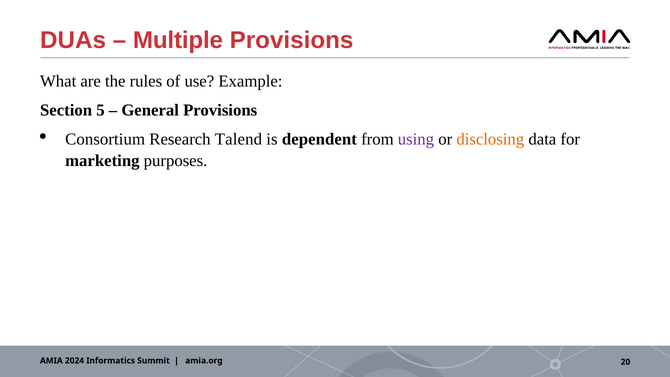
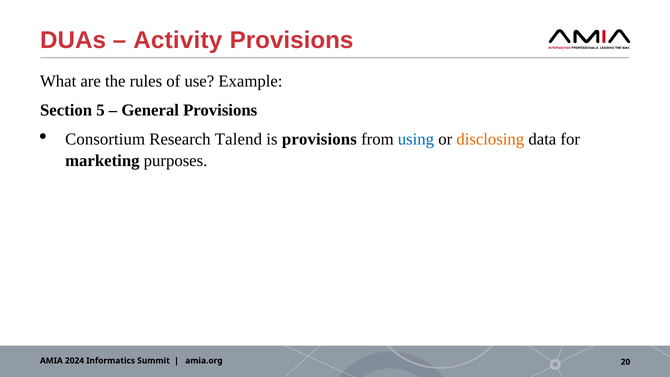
Multiple: Multiple -> Activity
is dependent: dependent -> provisions
using colour: purple -> blue
